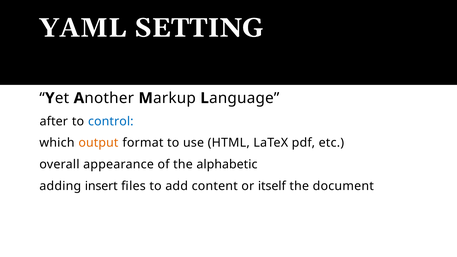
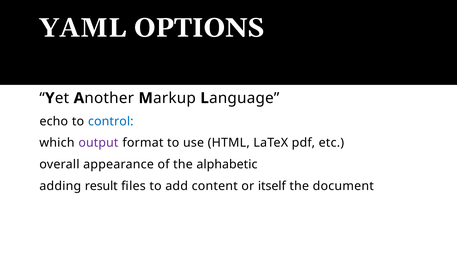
SETTING: SETTING -> OPTIONS
after: after -> echo
output colour: orange -> purple
insert: insert -> result
